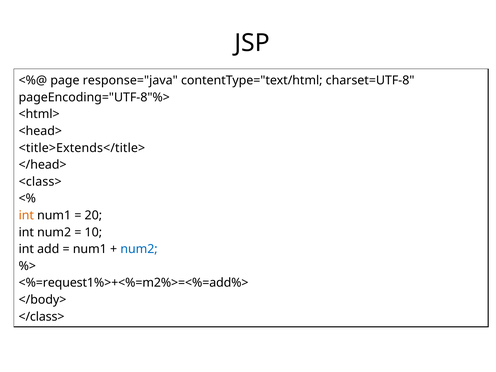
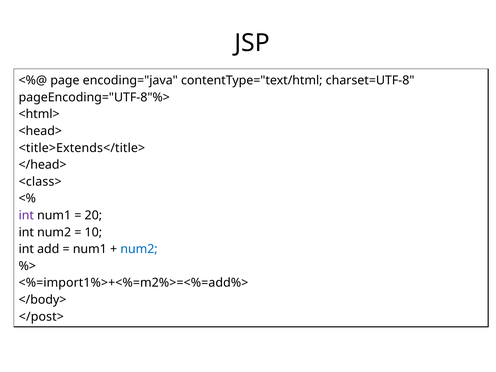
response="java: response="java -> encoding="java
int at (26, 215) colour: orange -> purple
<%=request1%>+<%=m2%>=<%=add%>: <%=request1%>+<%=m2%>=<%=add%> -> <%=import1%>+<%=m2%>=<%=add%>
</class>: </class> -> </post>
